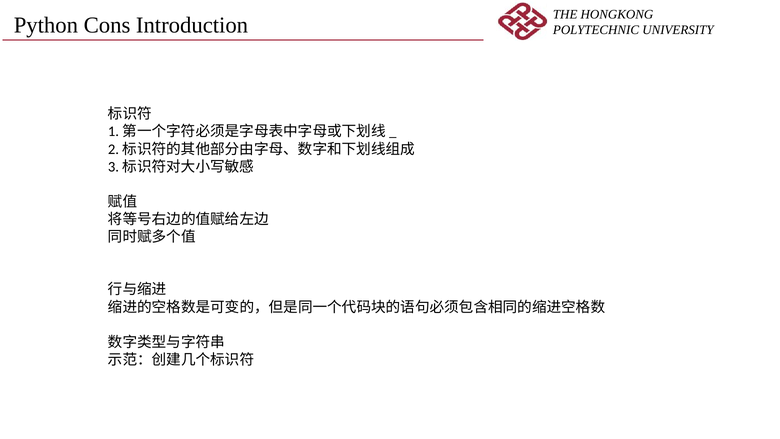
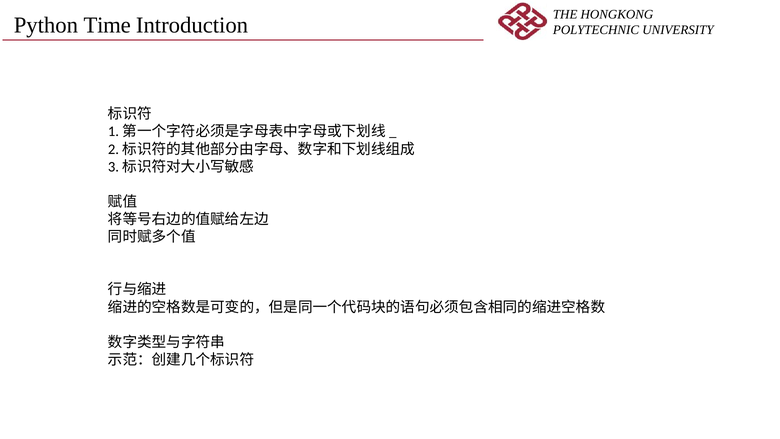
Cons: Cons -> Time
